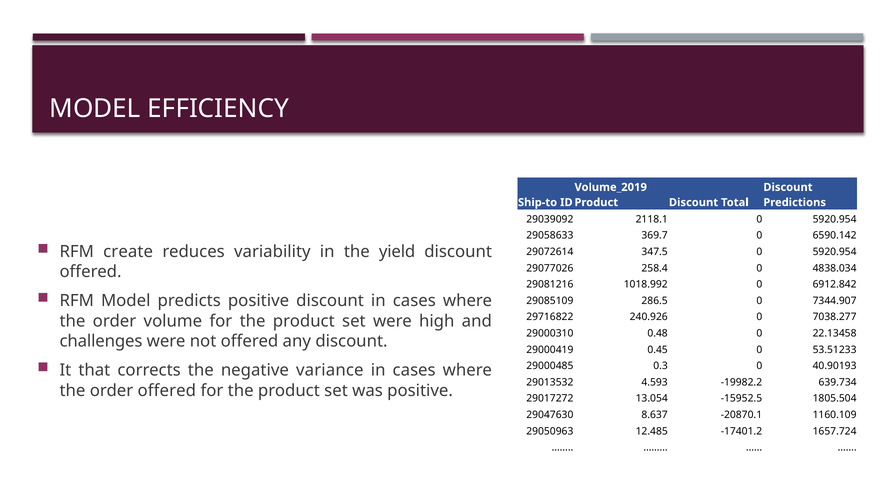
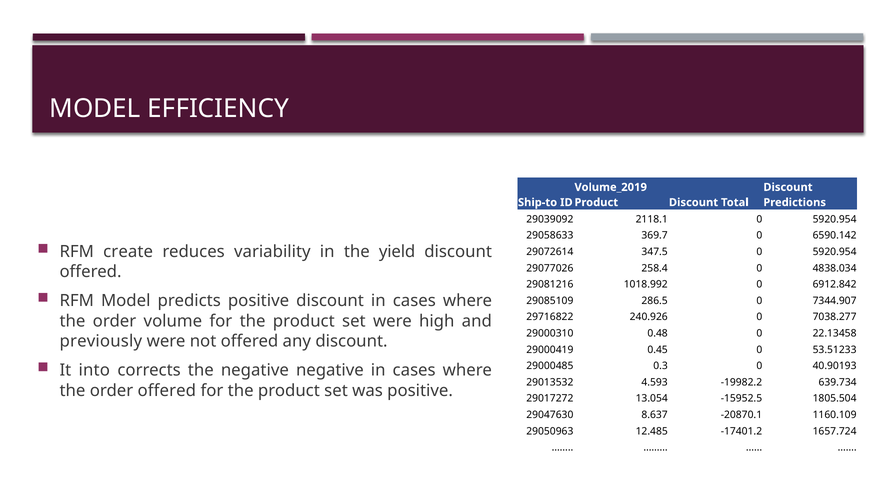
challenges: challenges -> previously
that: that -> into
negative variance: variance -> negative
